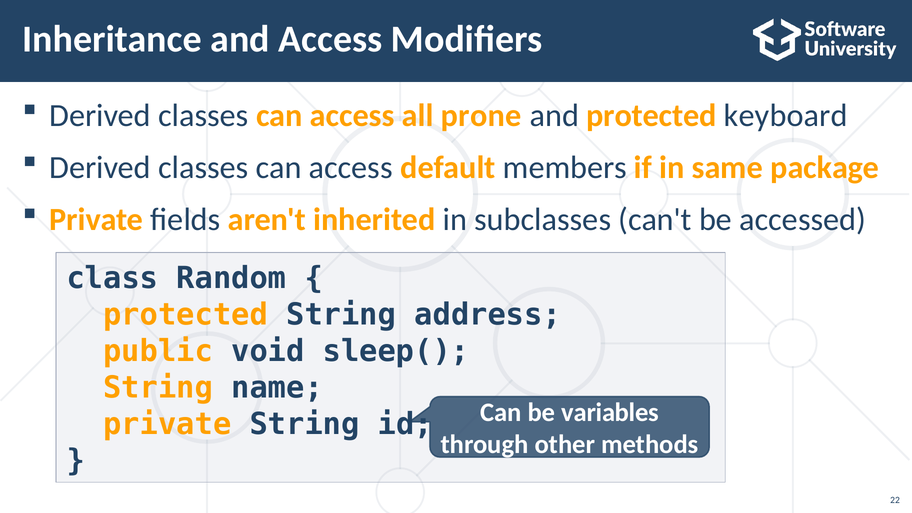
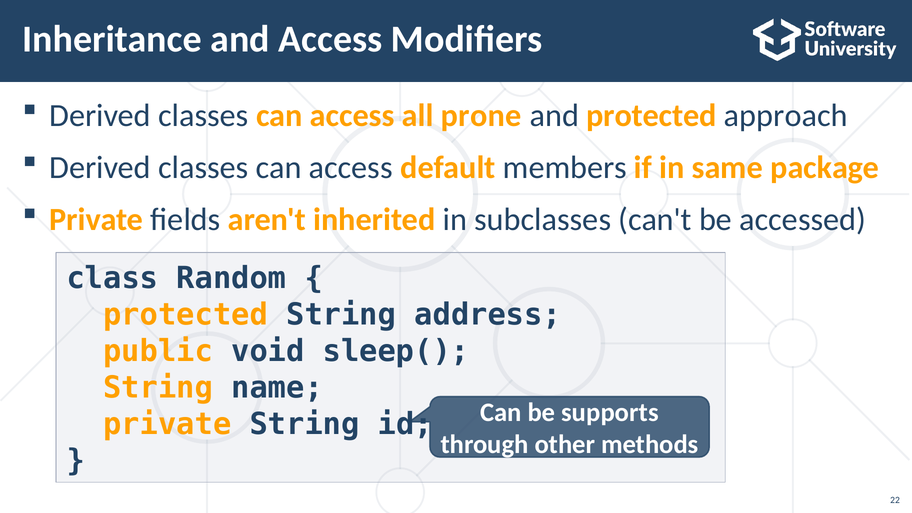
keyboard: keyboard -> approach
variables: variables -> supports
